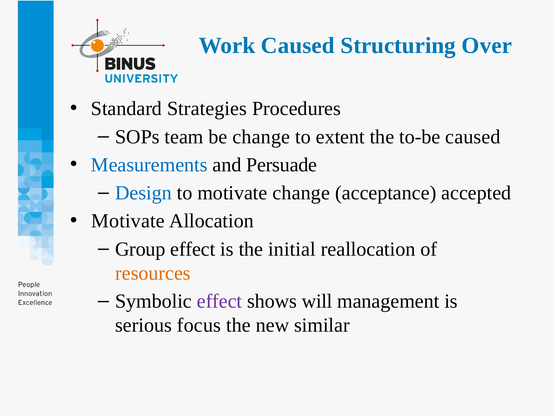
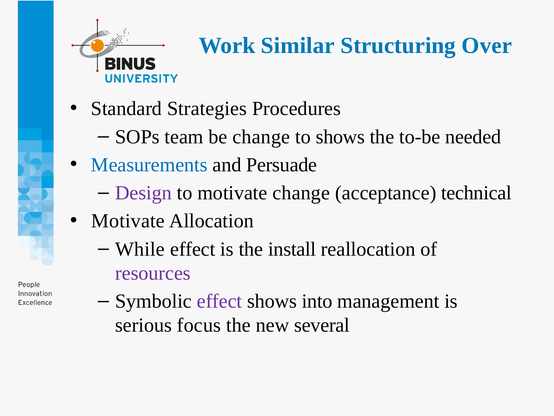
Work Caused: Caused -> Similar
to extent: extent -> shows
to-be caused: caused -> needed
Design colour: blue -> purple
accepted: accepted -> technical
Group: Group -> While
initial: initial -> install
resources colour: orange -> purple
will: will -> into
similar: similar -> several
